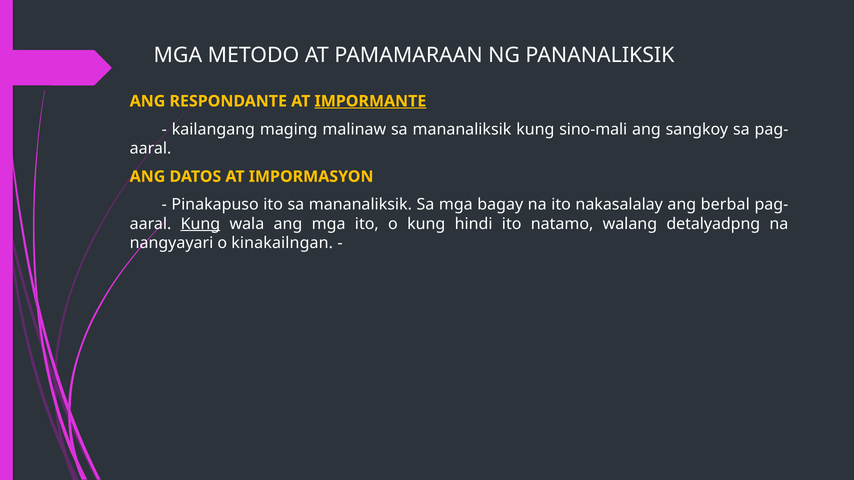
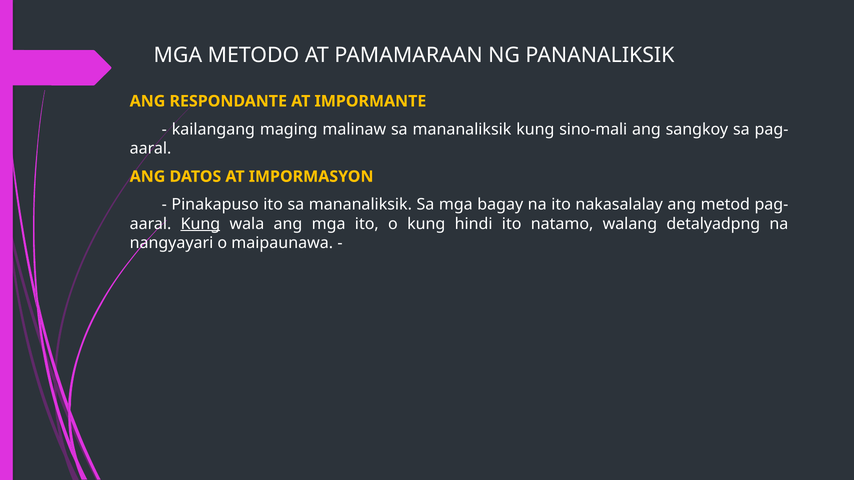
IMPORMANTE underline: present -> none
berbal: berbal -> metod
kinakailngan: kinakailngan -> maipaunawa
